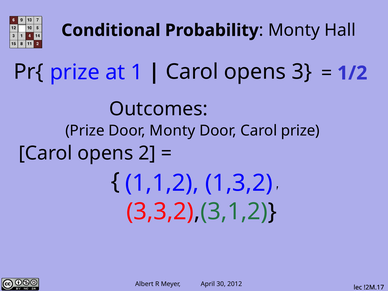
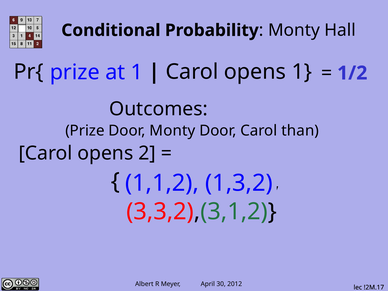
opens 3: 3 -> 1
Carol prize: prize -> than
